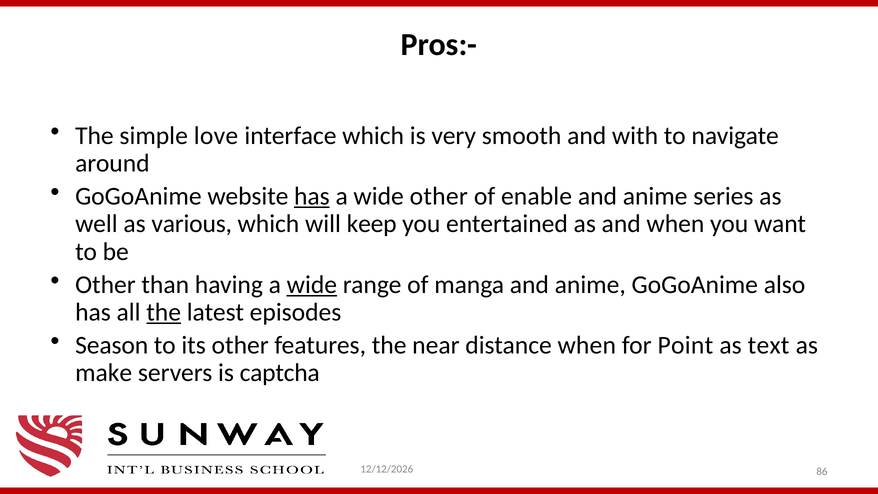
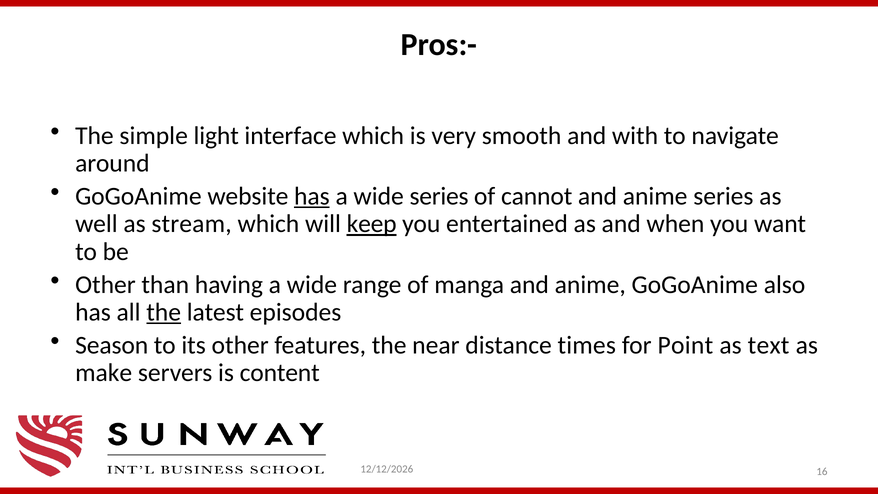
love: love -> light
wide other: other -> series
enable: enable -> cannot
various: various -> stream
keep underline: none -> present
wide at (312, 285) underline: present -> none
distance when: when -> times
captcha: captcha -> content
86: 86 -> 16
